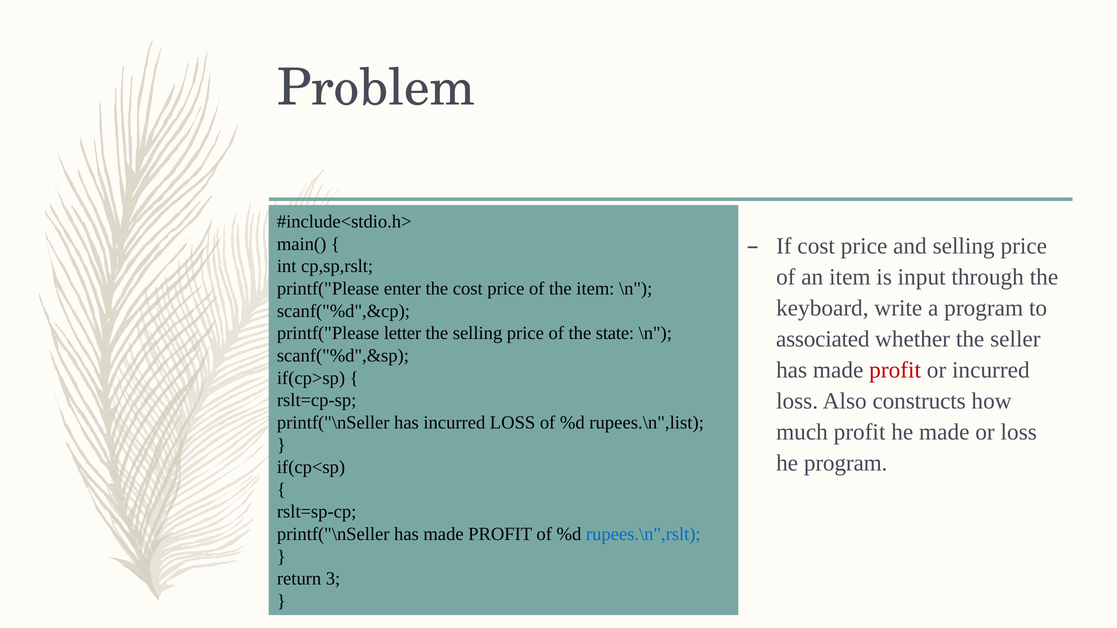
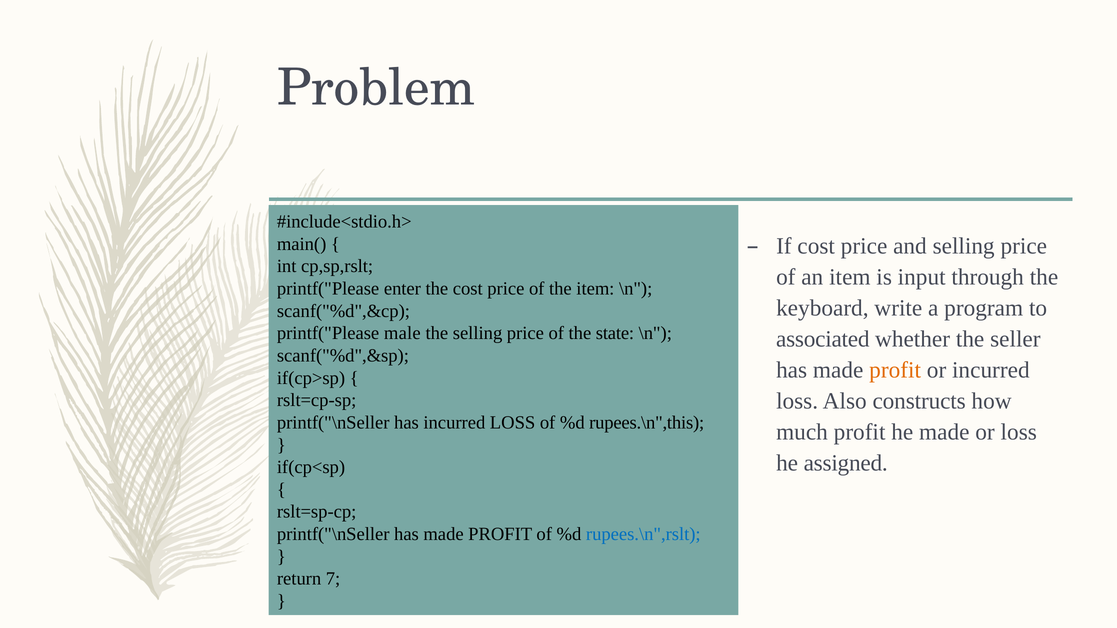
letter: letter -> male
profit at (895, 370) colour: red -> orange
rupees.\n",list: rupees.\n",list -> rupees.\n",this
he program: program -> assigned
3: 3 -> 7
